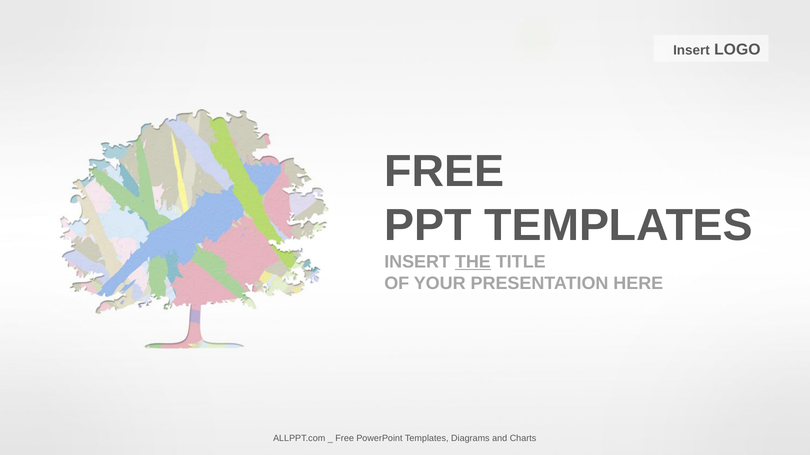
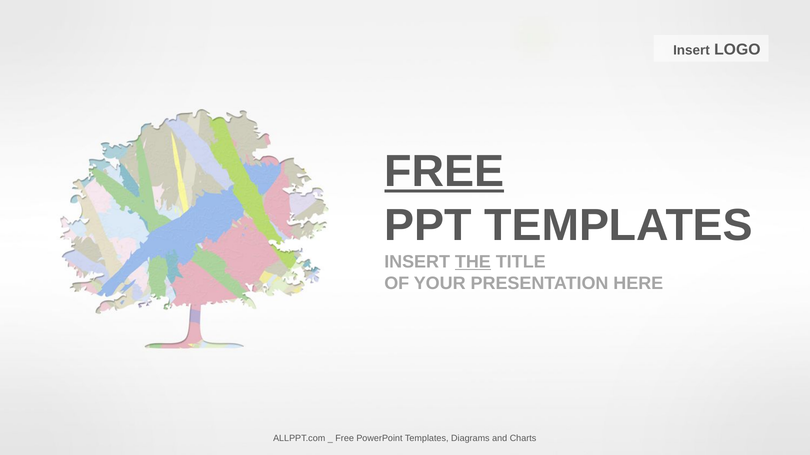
FREE at (444, 172) underline: none -> present
